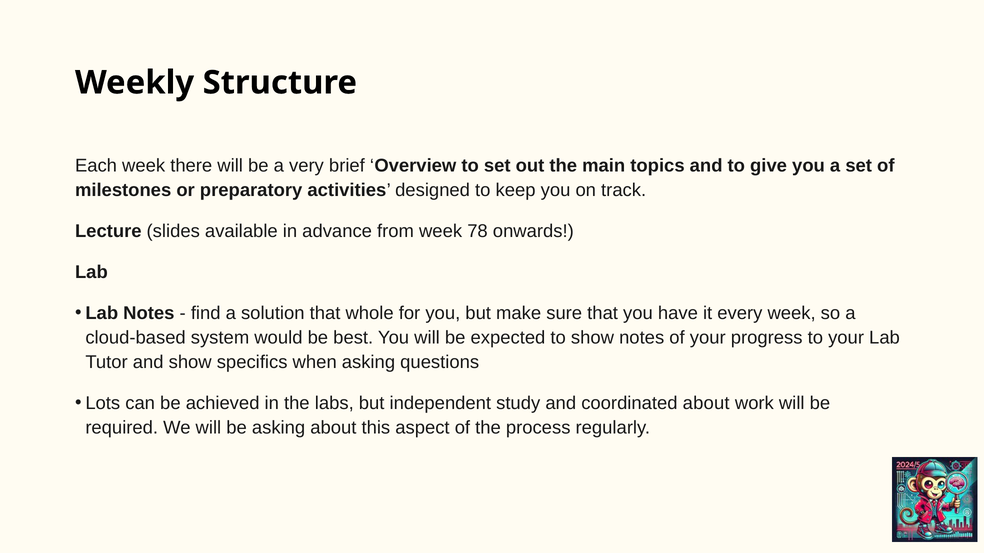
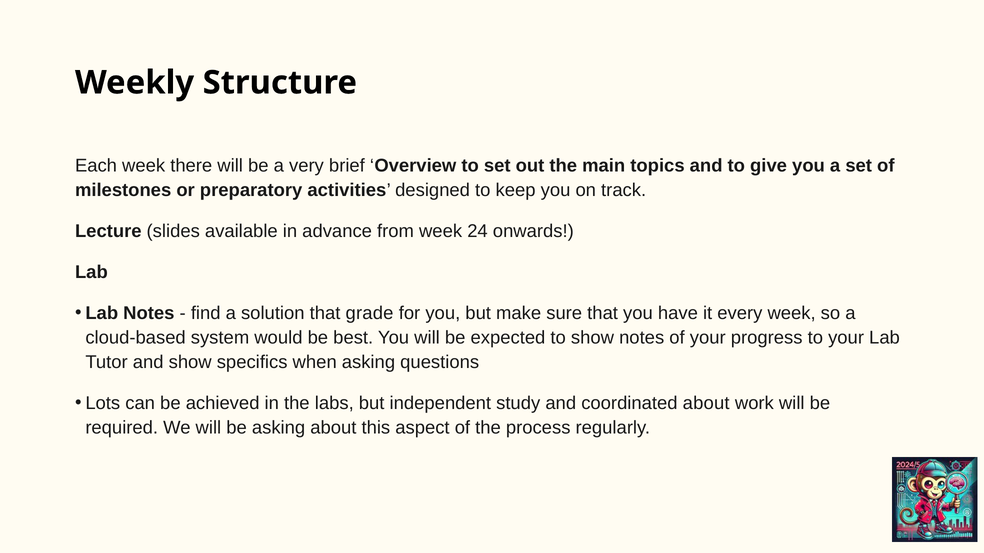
78: 78 -> 24
whole: whole -> grade
